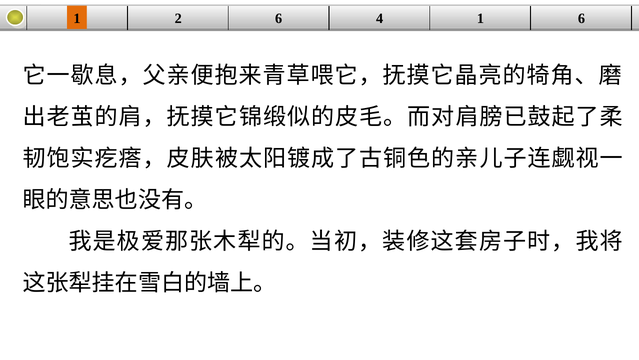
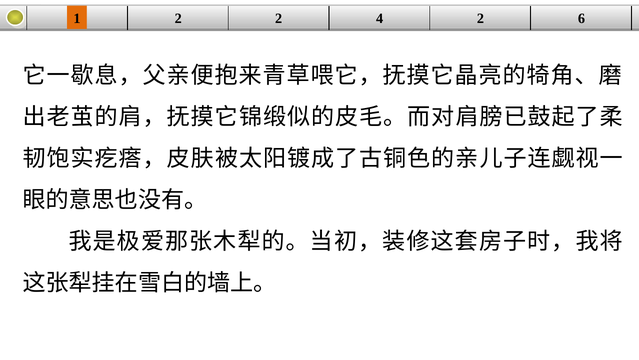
2 6: 6 -> 2
4 1: 1 -> 2
